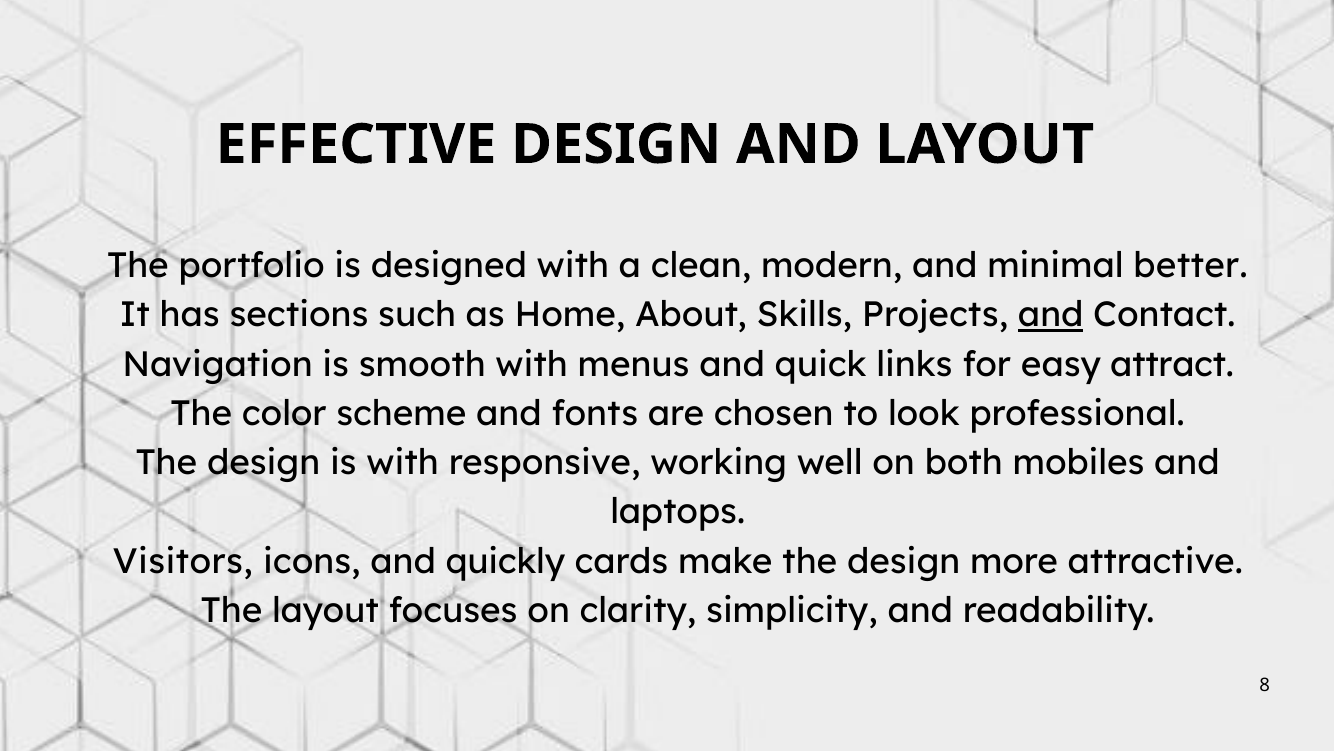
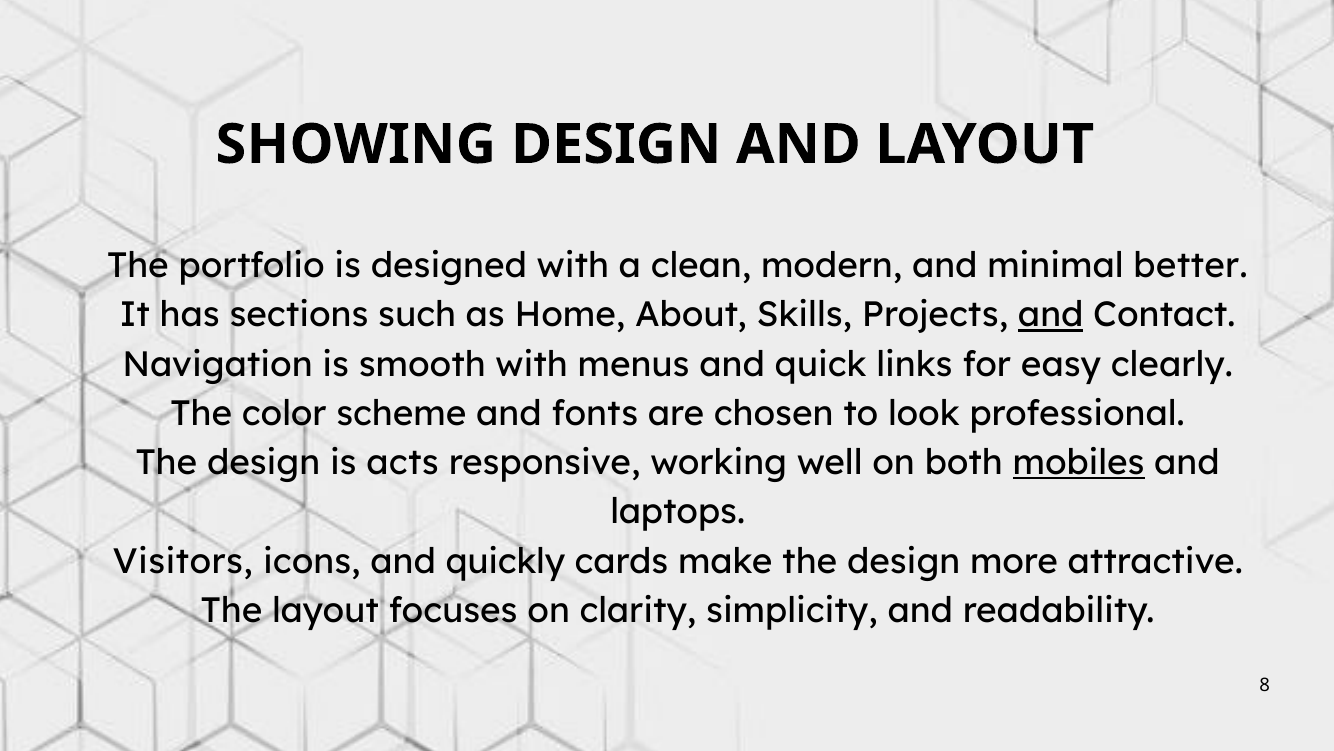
EFFECTIVE: EFFECTIVE -> SHOWING
attract: attract -> clearly
is with: with -> acts
mobiles at (1079, 463) underline: none -> present
